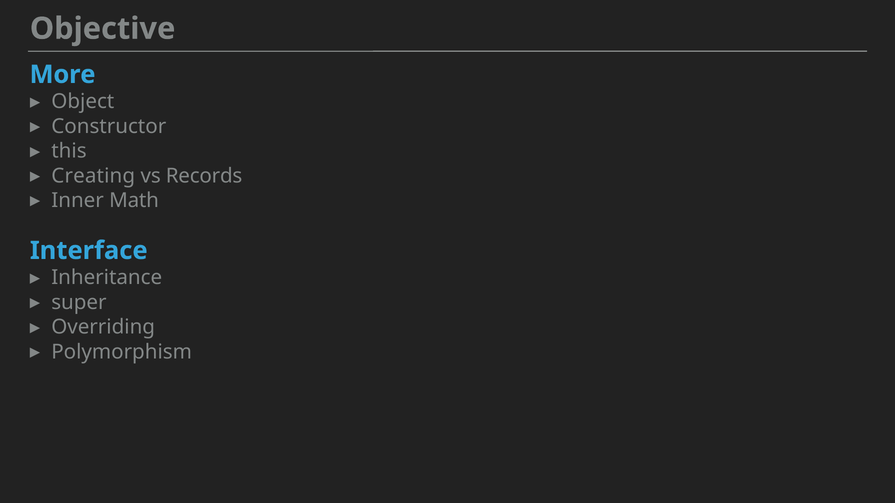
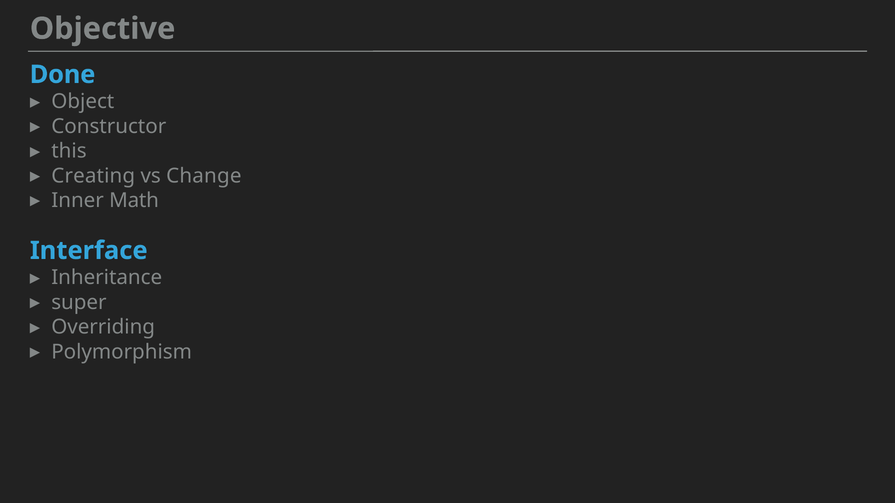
More: More -> Done
Records: Records -> Change
